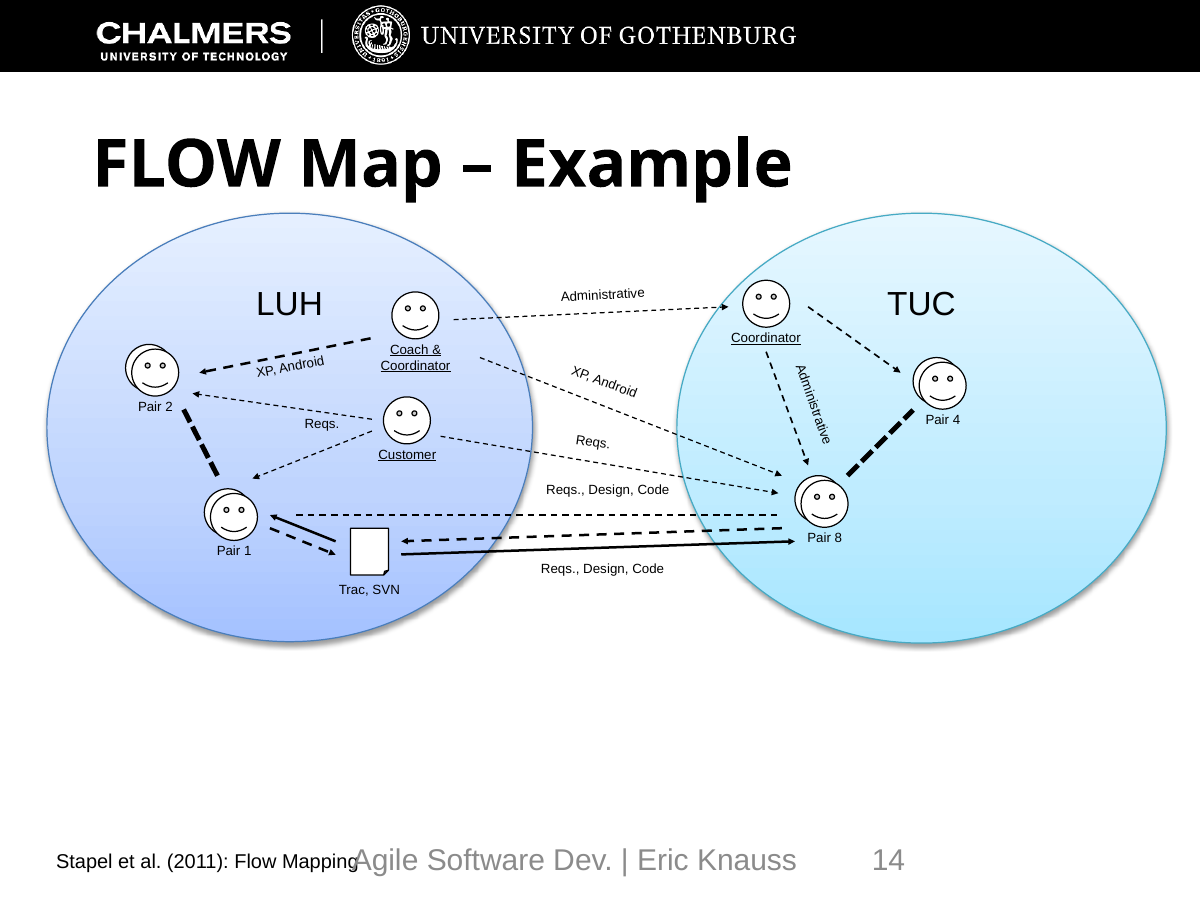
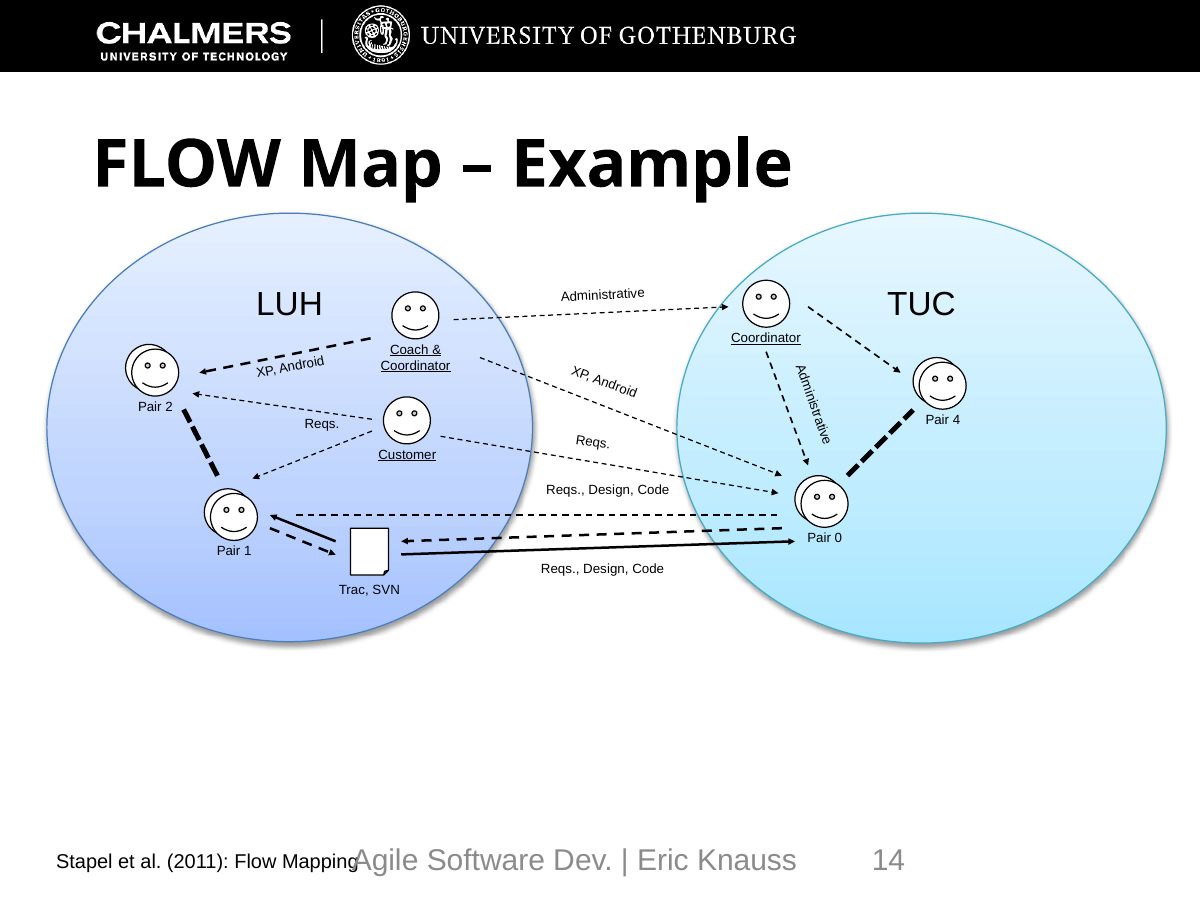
8: 8 -> 0
